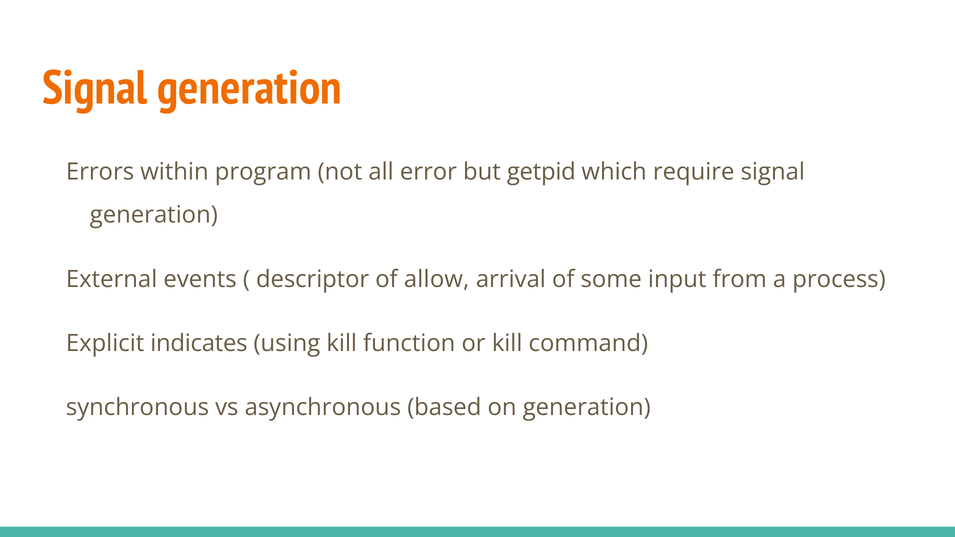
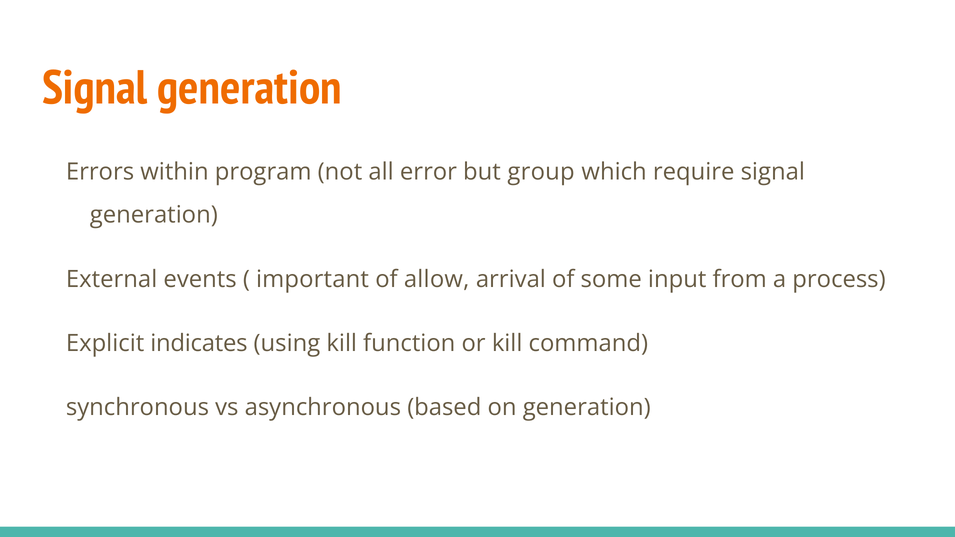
getpid: getpid -> group
descriptor: descriptor -> important
